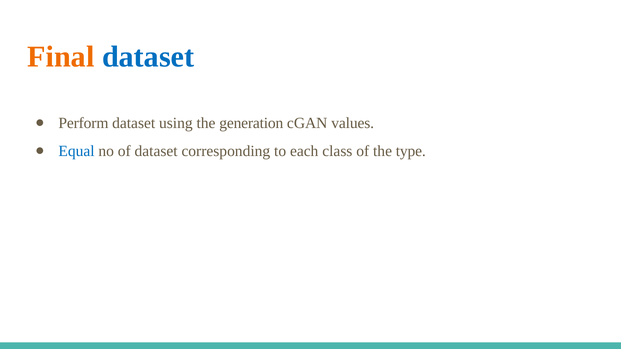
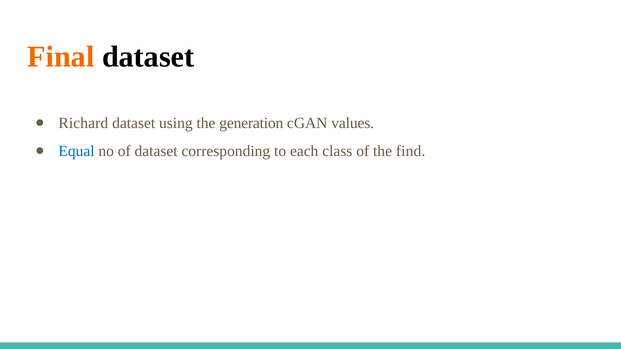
dataset at (148, 57) colour: blue -> black
Perform: Perform -> Richard
type: type -> find
